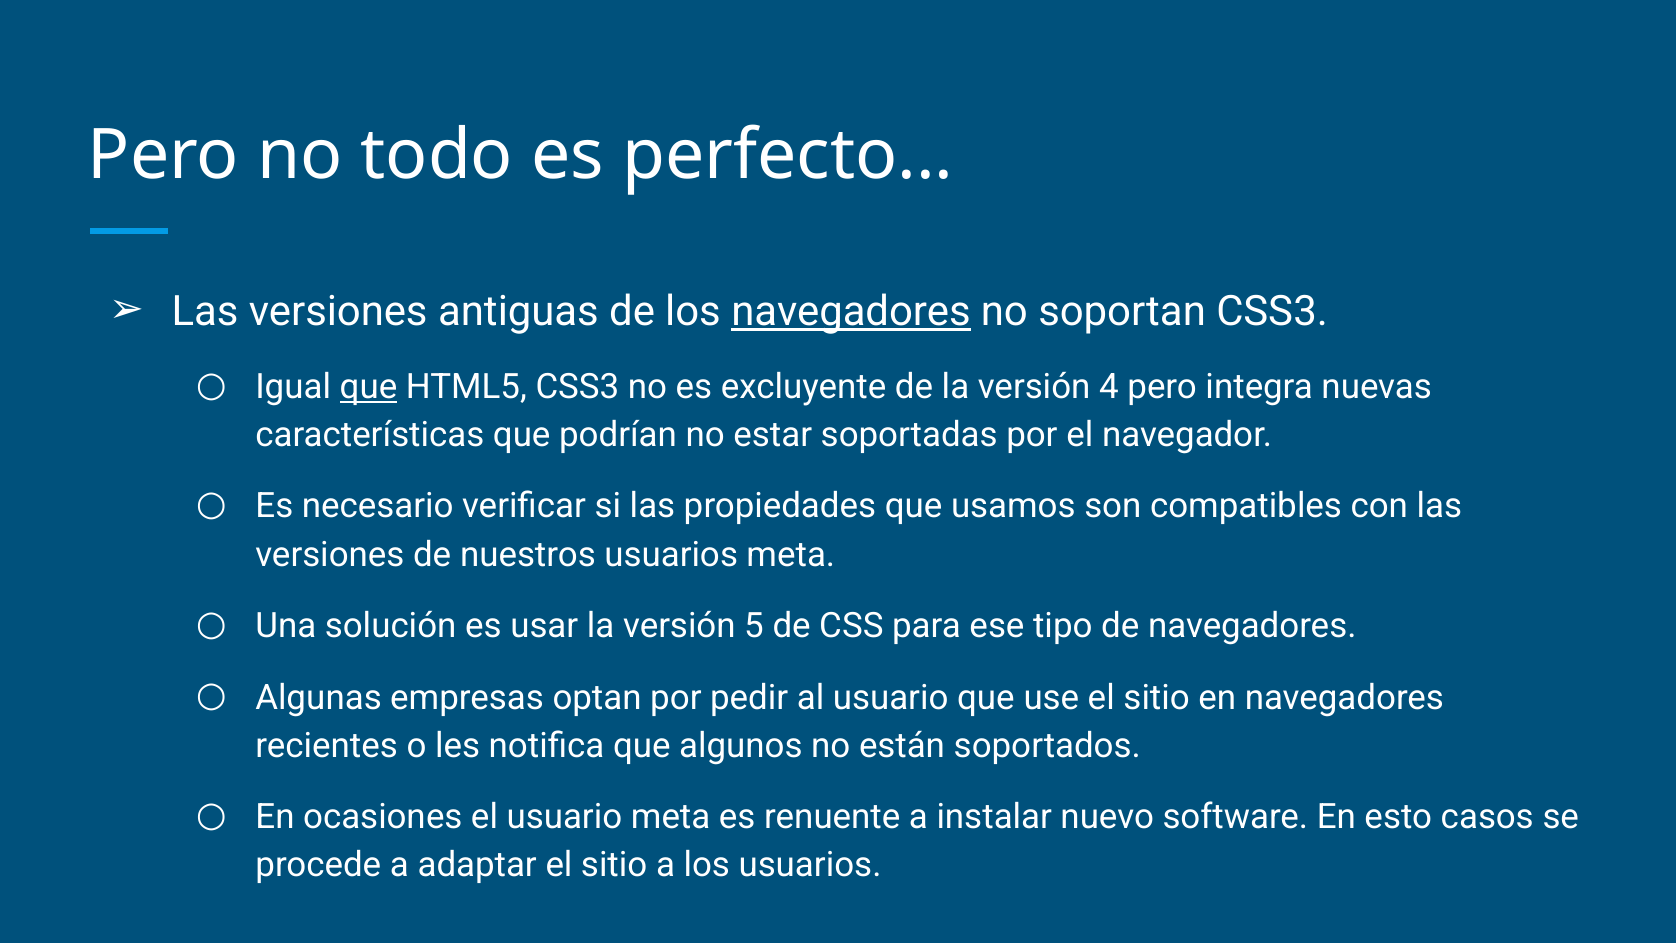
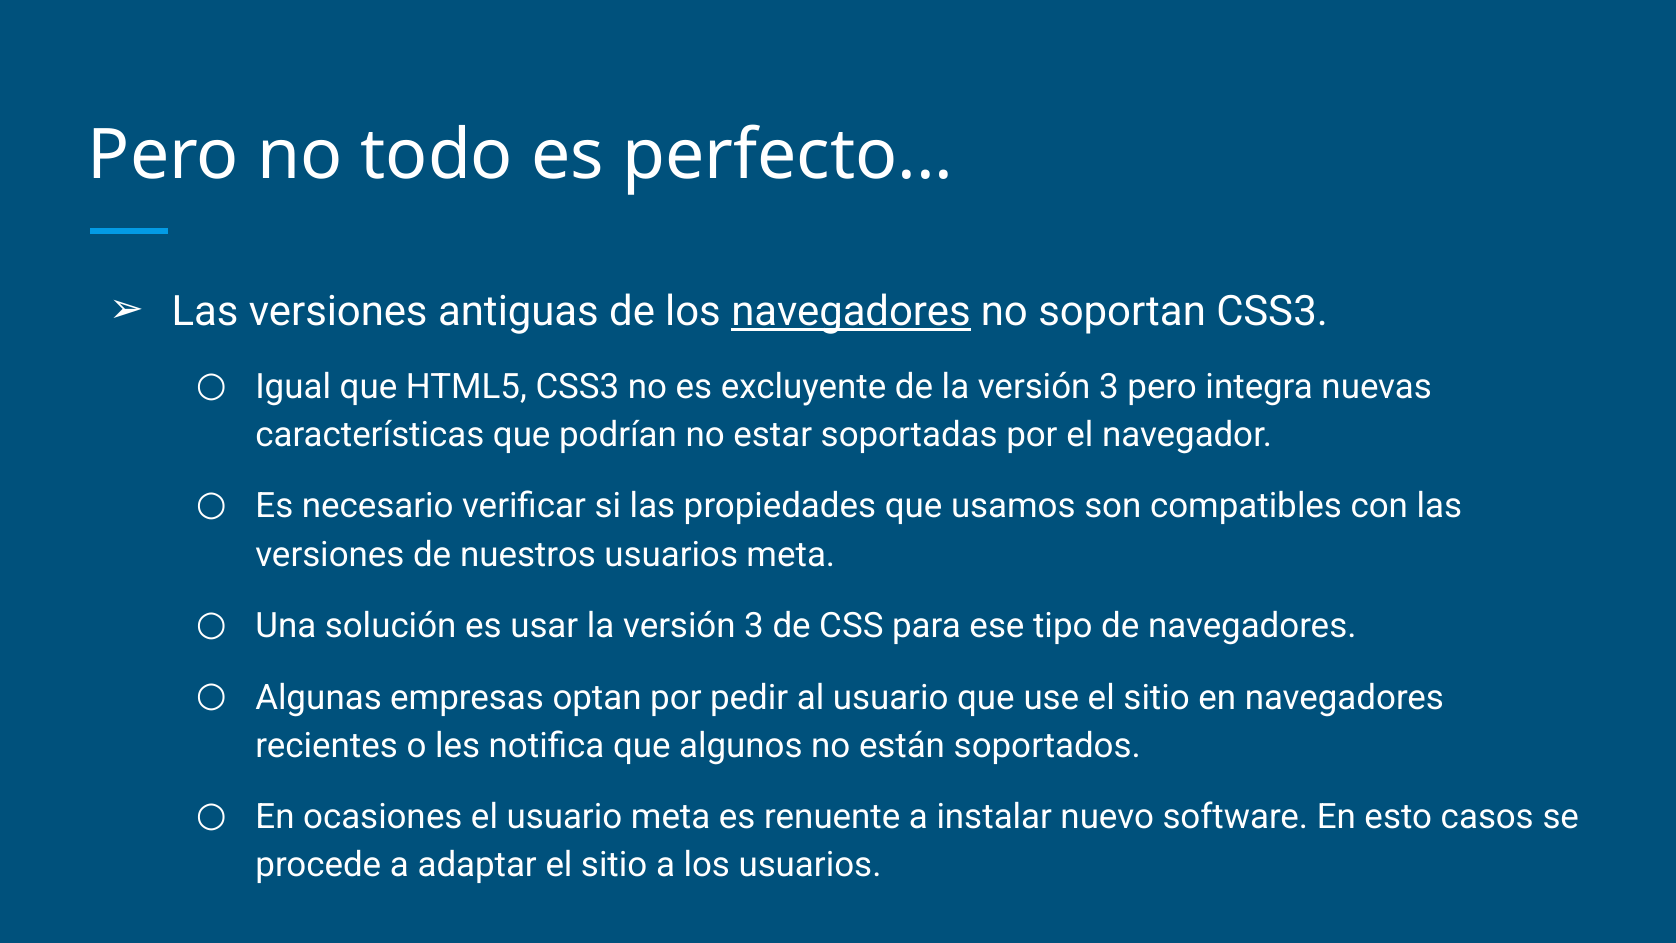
que at (368, 387) underline: present -> none
de la versión 4: 4 -> 3
usar la versión 5: 5 -> 3
